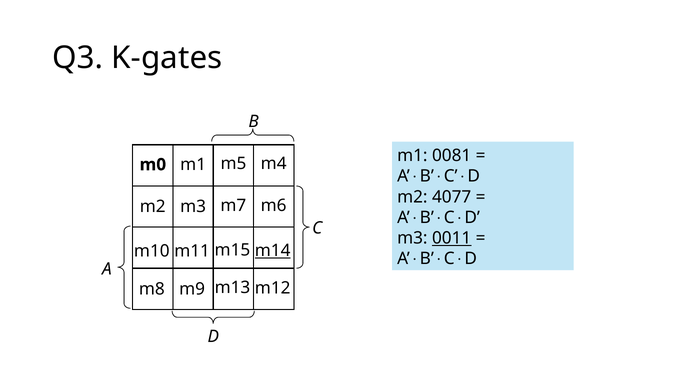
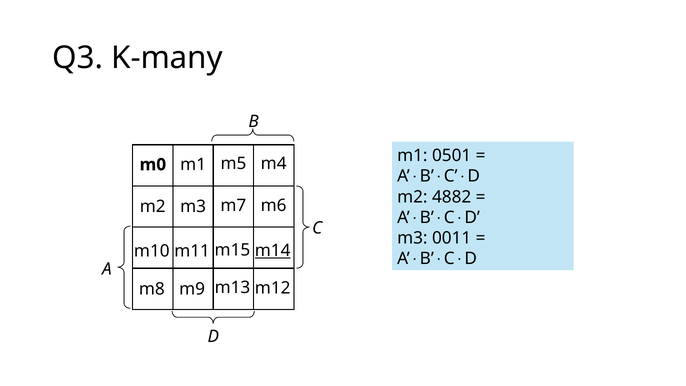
K-gates: K-gates -> K-many
0081: 0081 -> 0501
4077: 4077 -> 4882
0011 underline: present -> none
